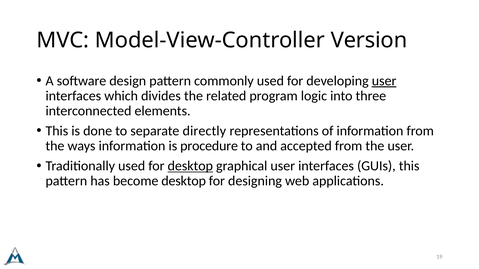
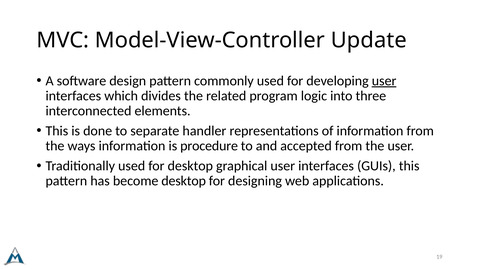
Version: Version -> Update
directly: directly -> handler
desktop at (190, 166) underline: present -> none
